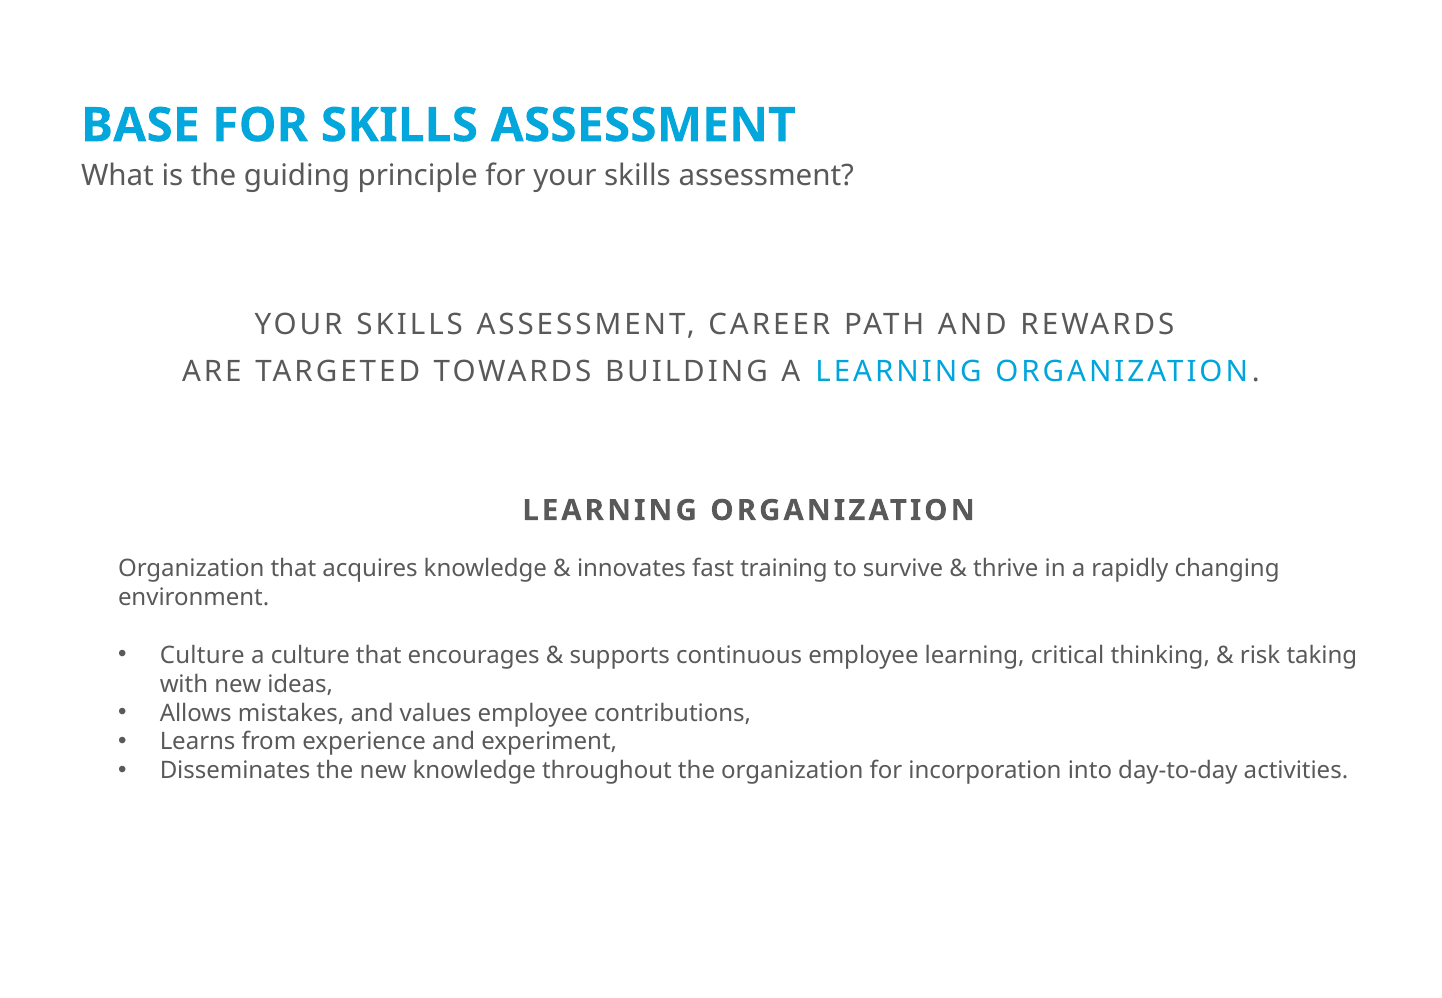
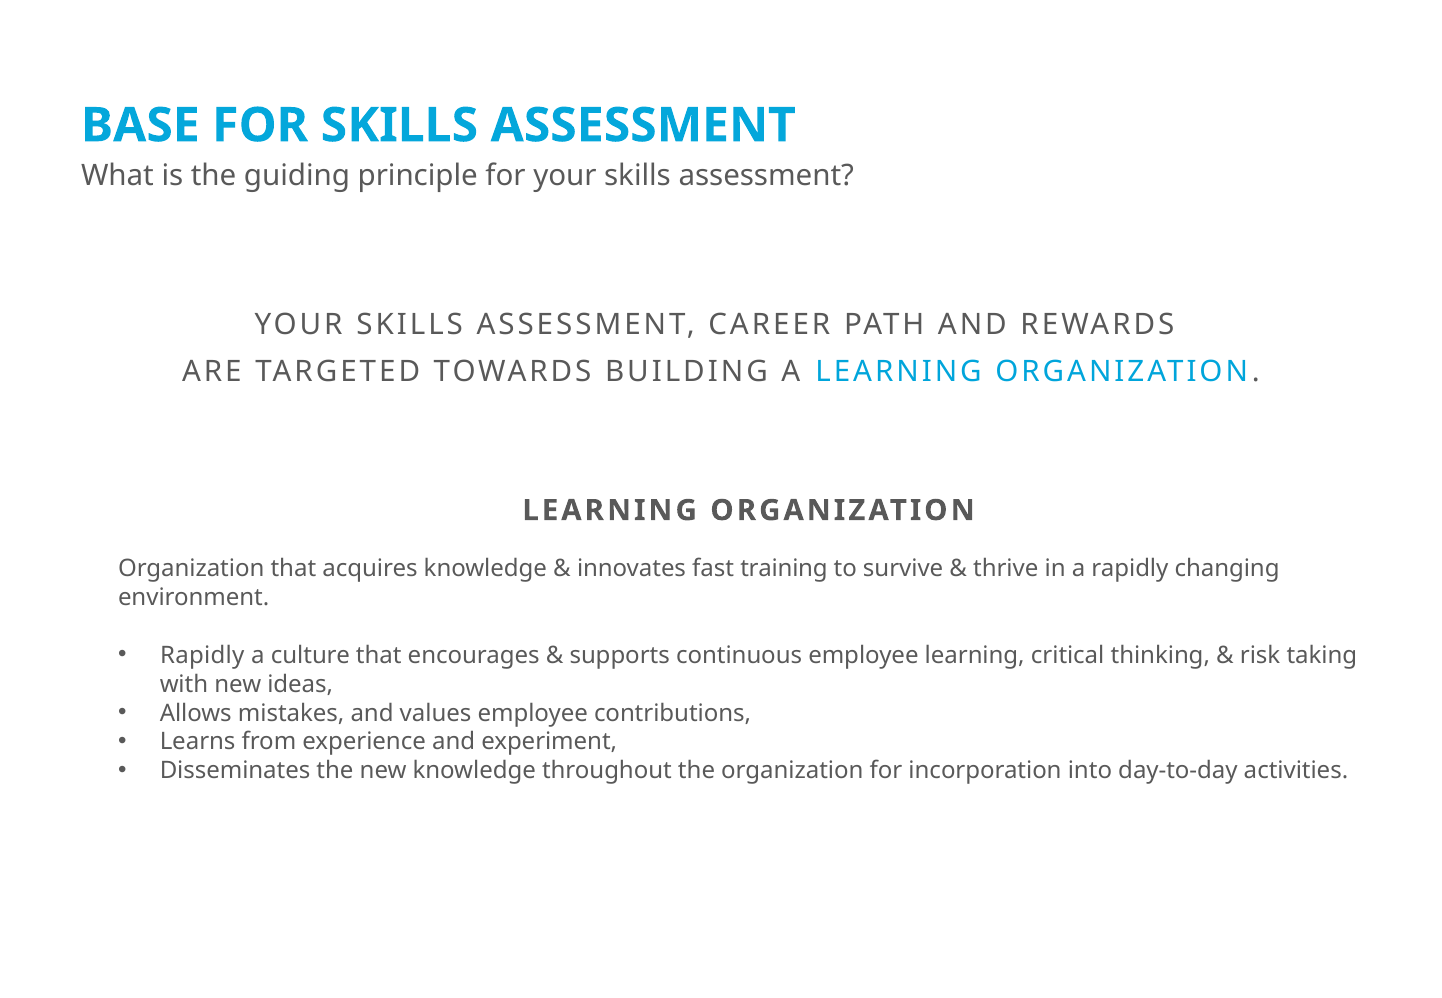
Culture at (202, 656): Culture -> Rapidly
